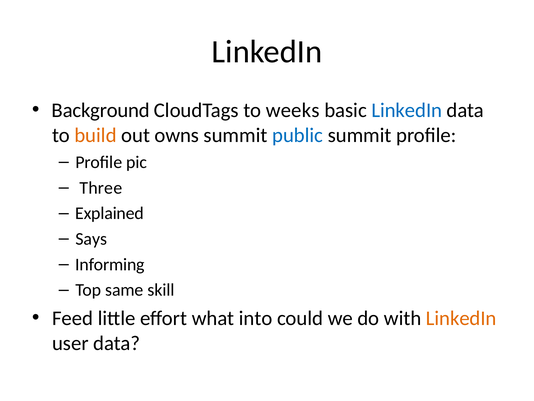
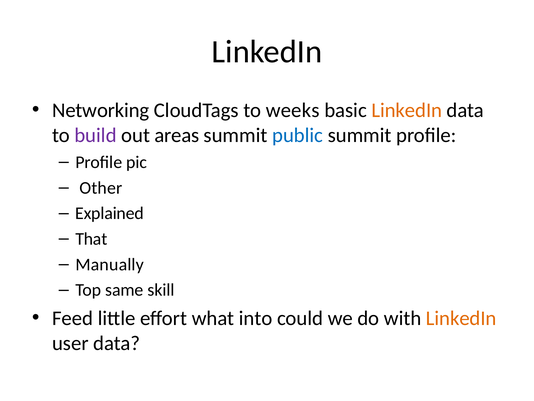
Background: Background -> Networking
LinkedIn at (407, 110) colour: blue -> orange
build colour: orange -> purple
owns: owns -> areas
Three: Three -> Other
Says: Says -> That
Informing: Informing -> Manually
